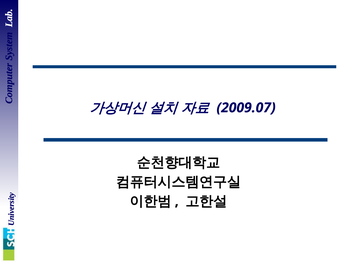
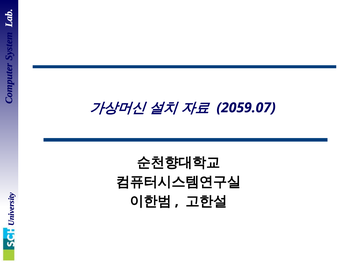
2009.07: 2009.07 -> 2059.07
